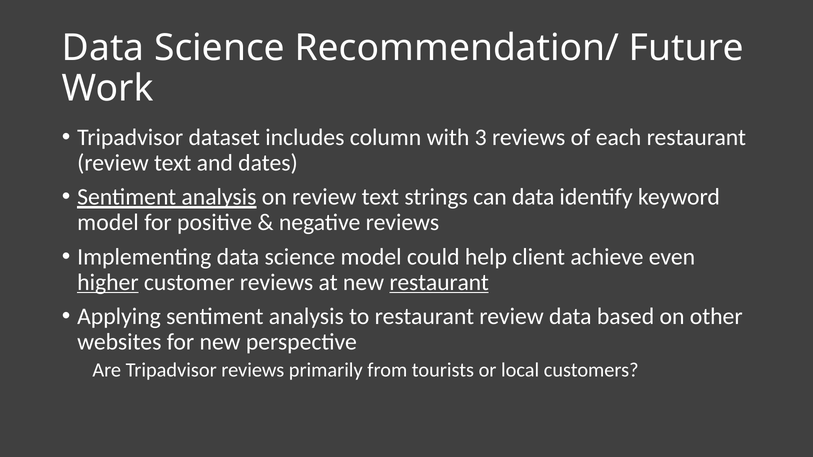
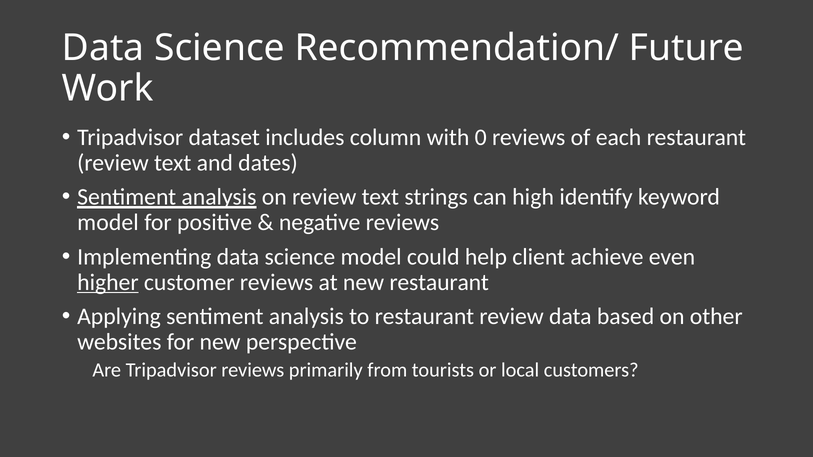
3: 3 -> 0
can data: data -> high
restaurant at (439, 282) underline: present -> none
